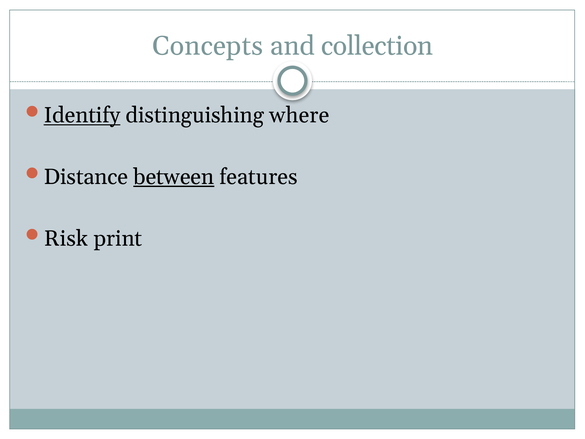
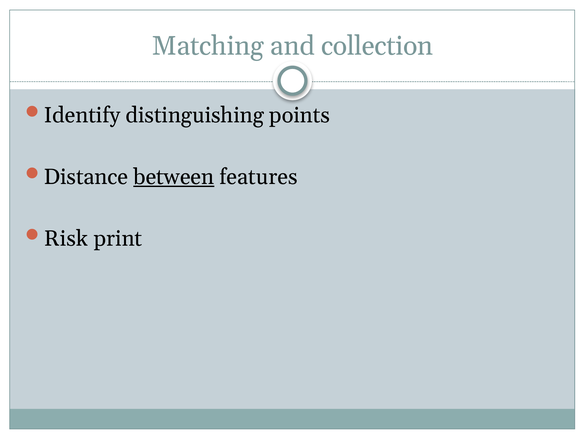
Concepts: Concepts -> Matching
Identify underline: present -> none
where: where -> points
